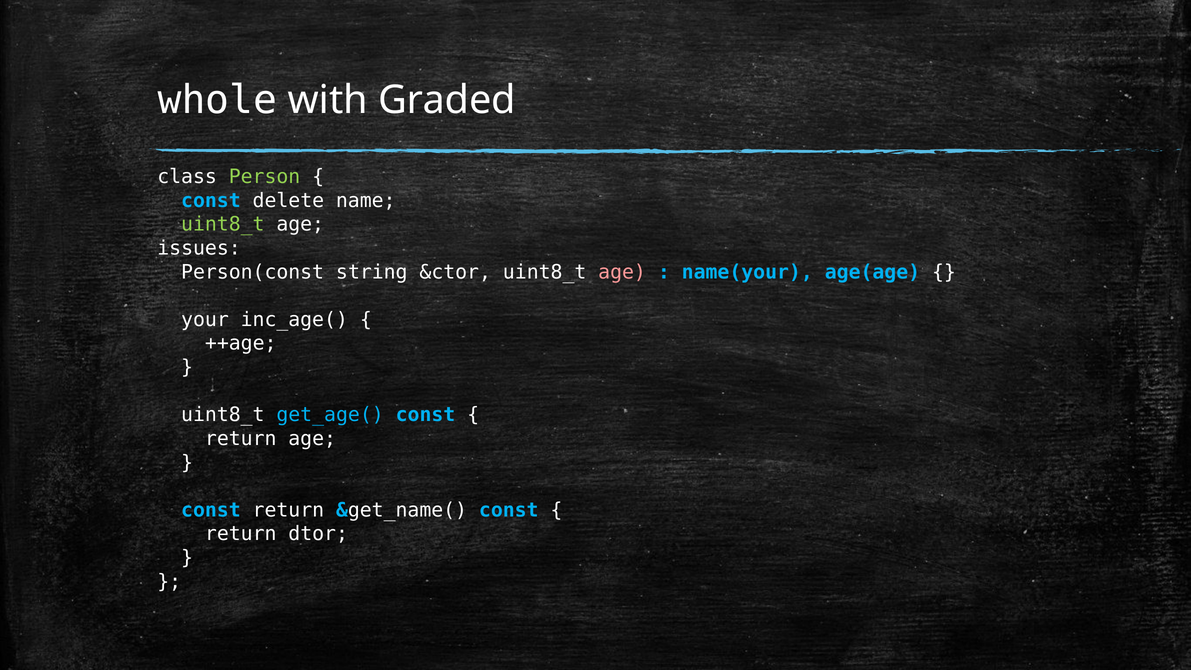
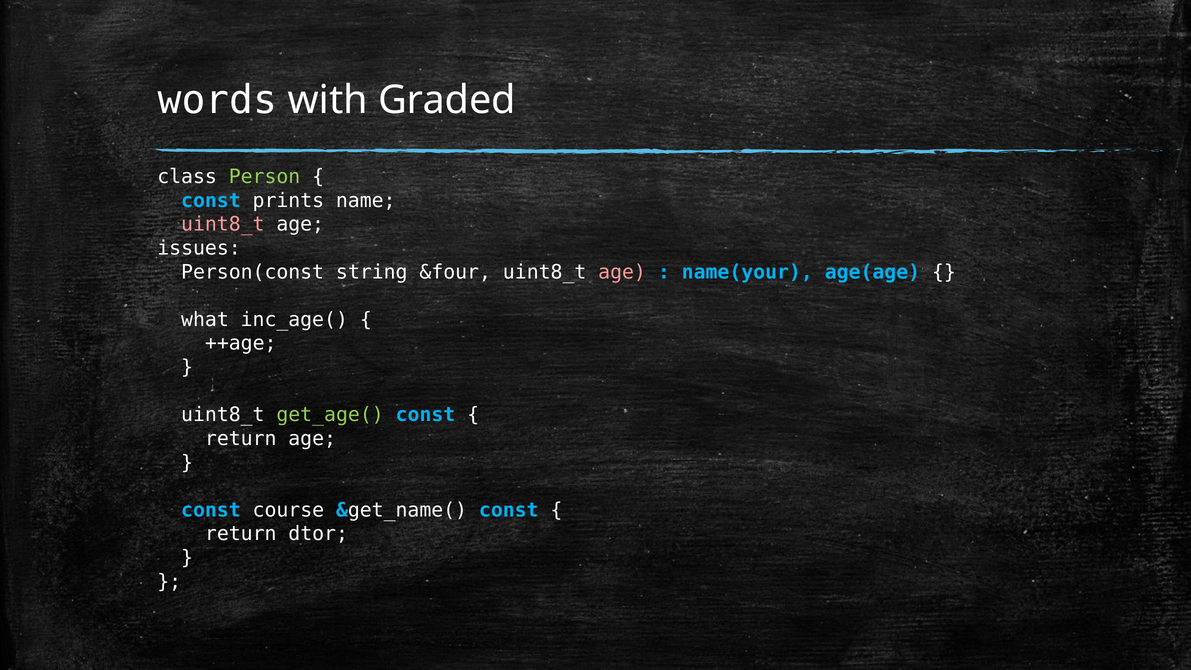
whole: whole -> words
delete: delete -> prints
uint8_t at (223, 224) colour: light green -> pink
&ctor: &ctor -> &four
your: your -> what
get_age( colour: light blue -> light green
const return: return -> course
